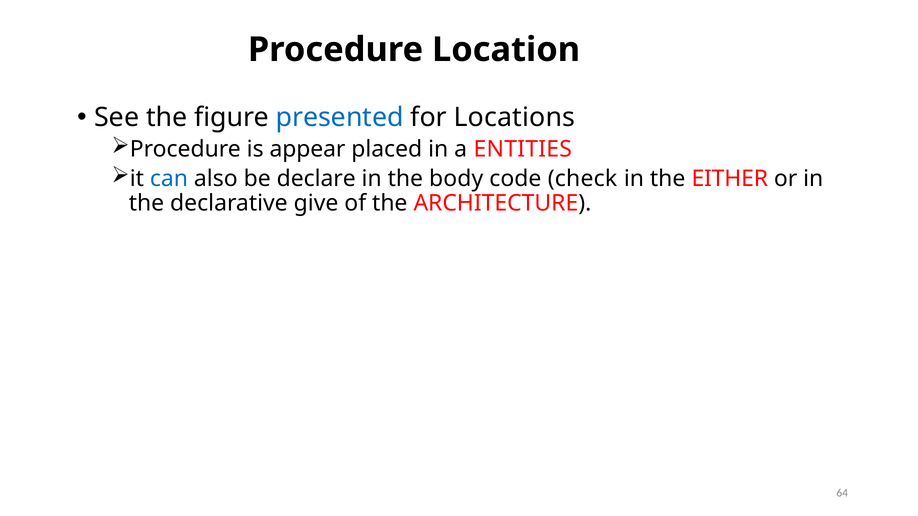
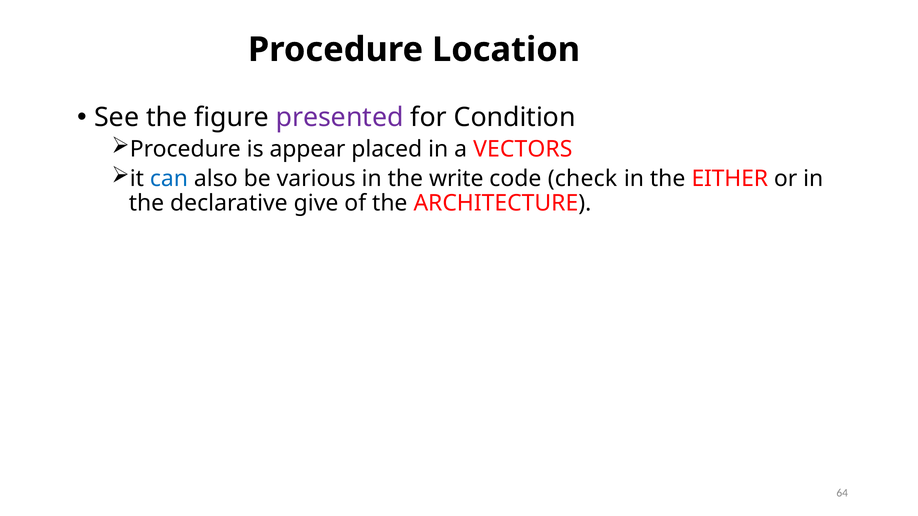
presented colour: blue -> purple
Locations: Locations -> Condition
ENTITIES: ENTITIES -> VECTORS
declare: declare -> various
body: body -> write
